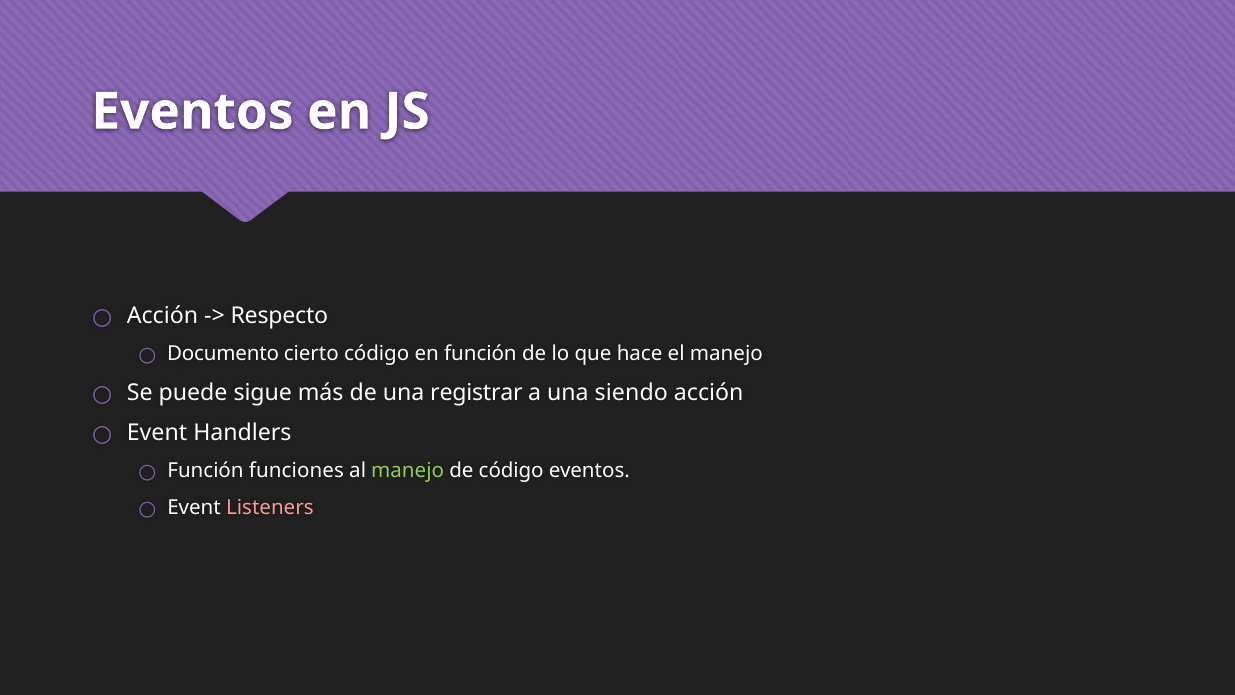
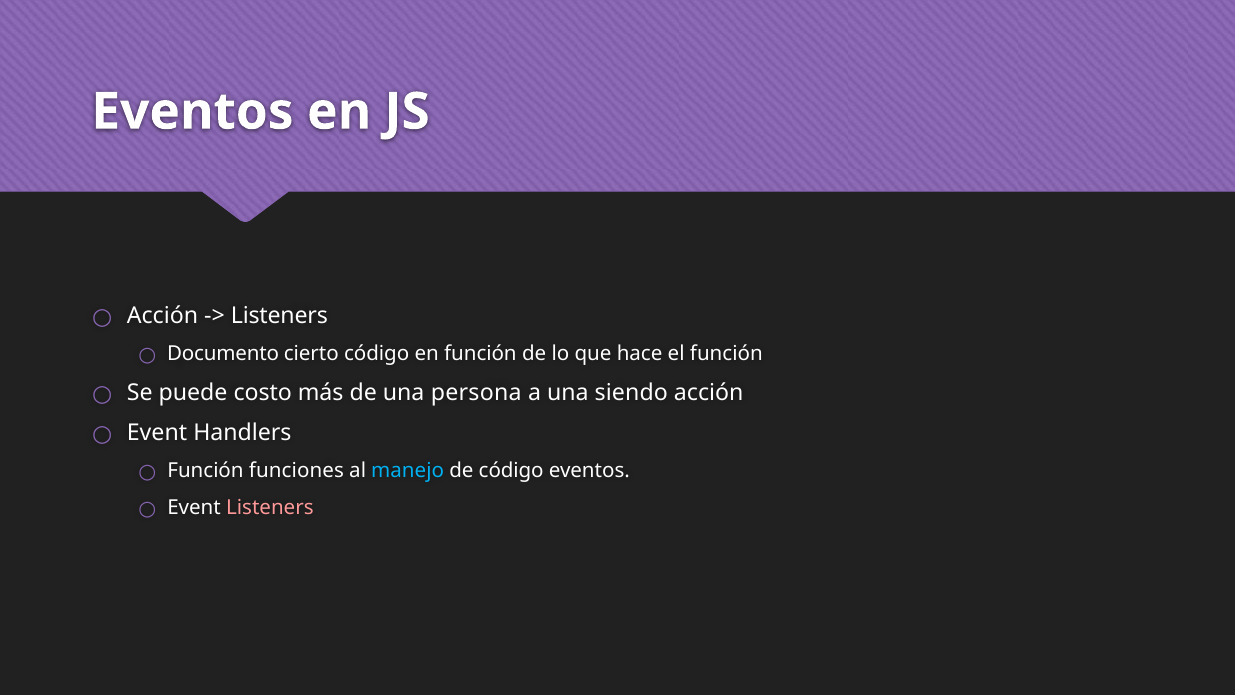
Respecto at (279, 316): Respecto -> Listeners
el manejo: manejo -> función
sigue: sigue -> costo
registrar: registrar -> persona
manejo at (408, 471) colour: light green -> light blue
